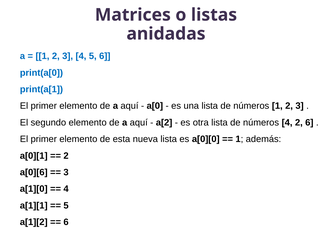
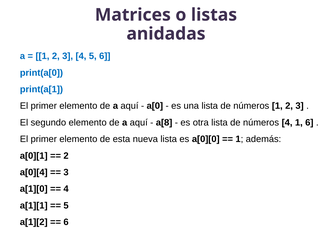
a[2: a[2 -> a[8
4 2: 2 -> 1
a[0][6: a[0][6 -> a[0][4
